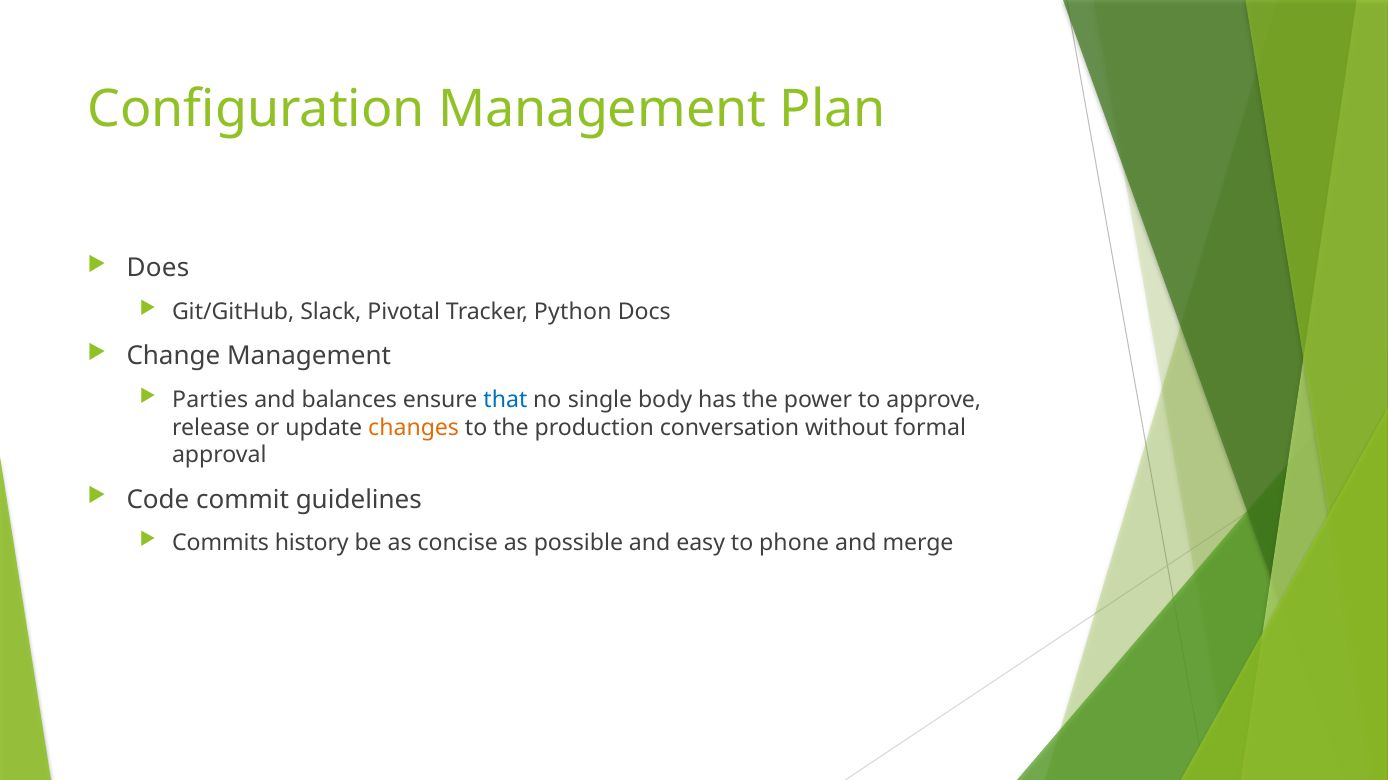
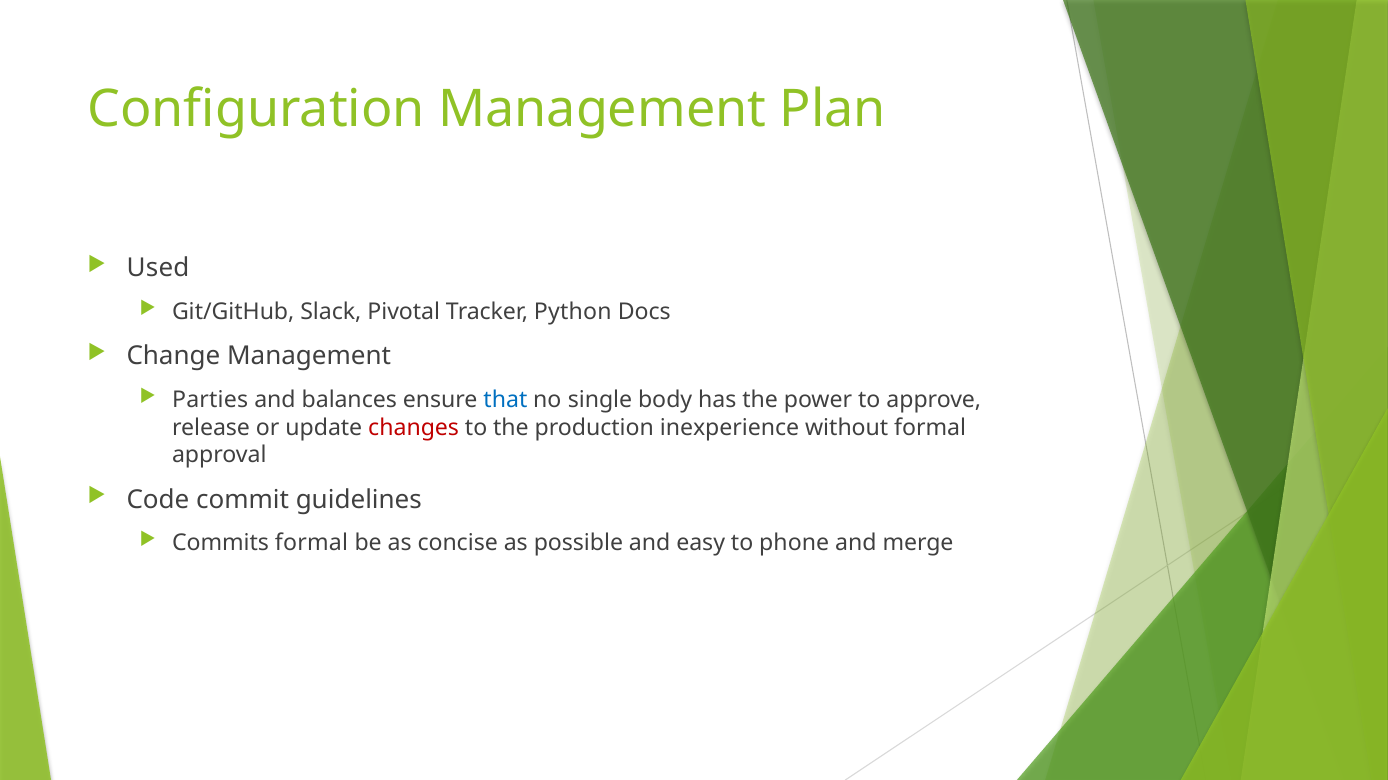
Does: Does -> Used
changes colour: orange -> red
conversation: conversation -> inexperience
Commits history: history -> formal
